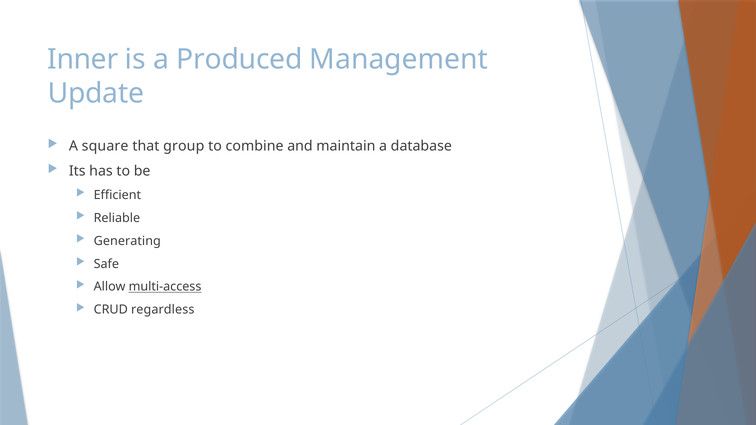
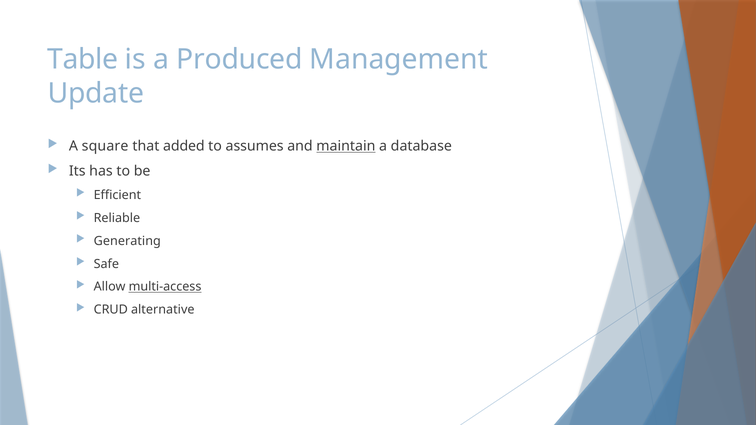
Inner: Inner -> Table
group: group -> added
combine: combine -> assumes
maintain underline: none -> present
regardless: regardless -> alternative
